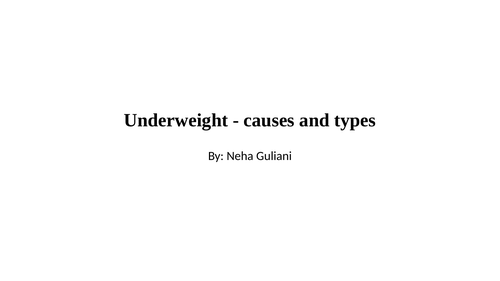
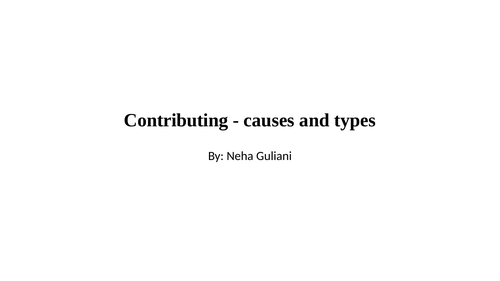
Underweight: Underweight -> Contributing
